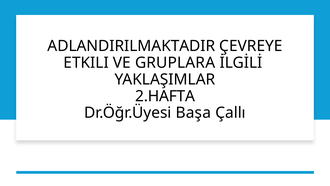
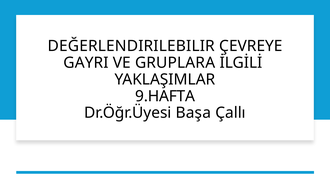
ADLANDIRILMAKTADIR: ADLANDIRILMAKTADIR -> DEĞERLENDIRILEBILIR
ETKILI: ETKILI -> GAYRI
2.HAFTA: 2.HAFTA -> 9.HAFTA
